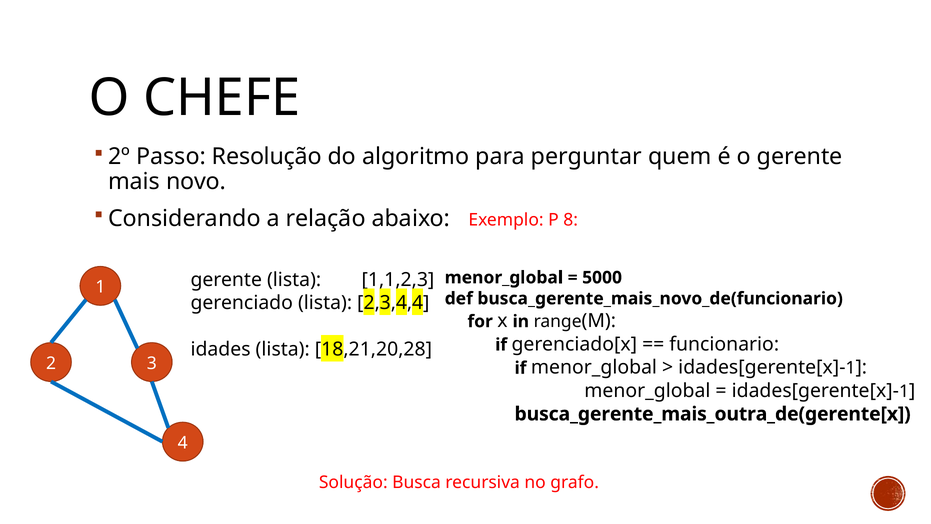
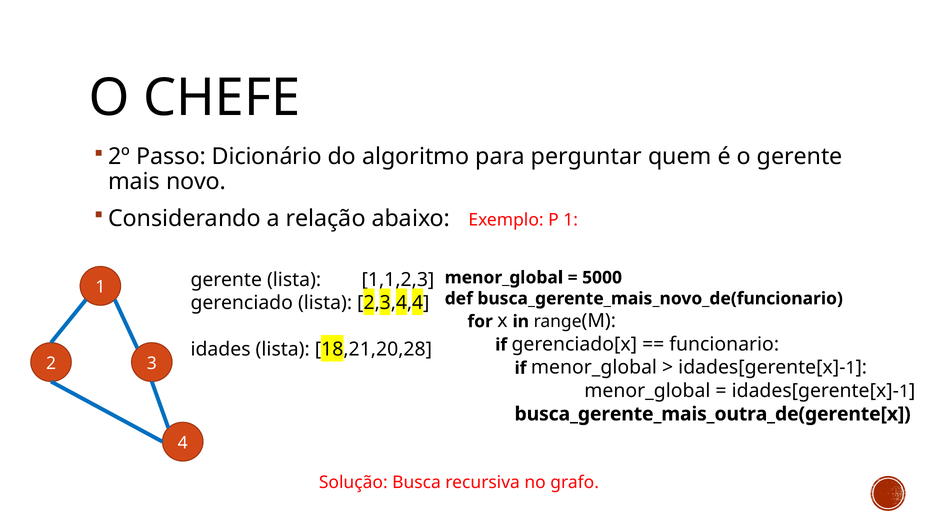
Resolução: Resolução -> Dicionário
P 8: 8 -> 1
